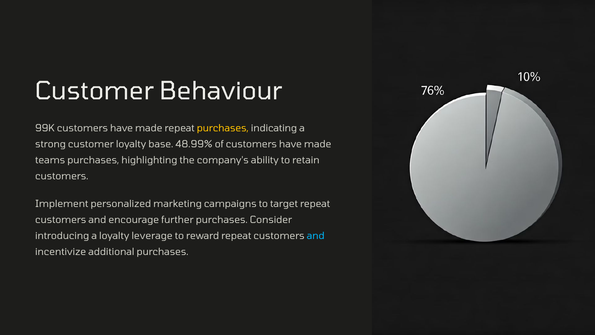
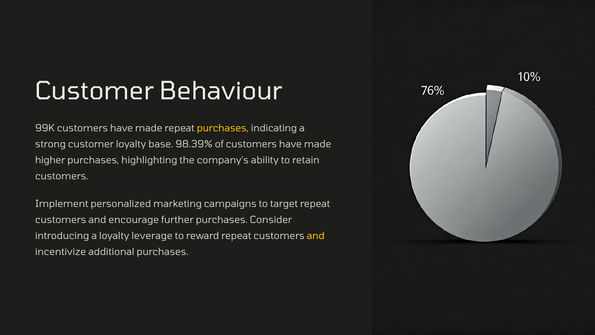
48.99%: 48.99% -> 98.39%
teams: teams -> higher
and at (316, 236) colour: light blue -> yellow
